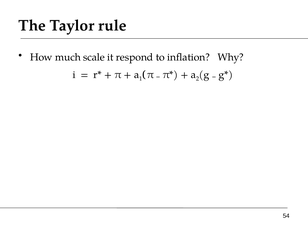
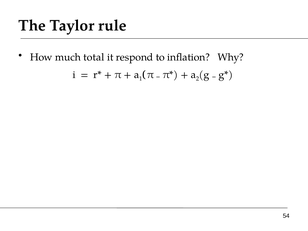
scale: scale -> total
